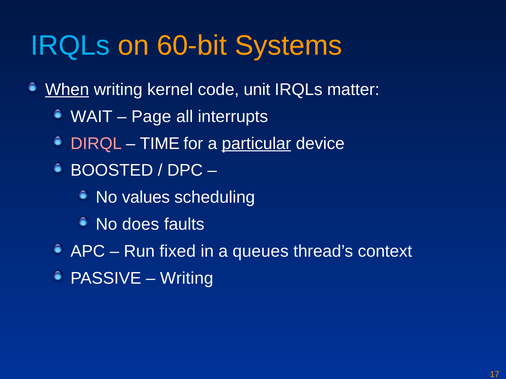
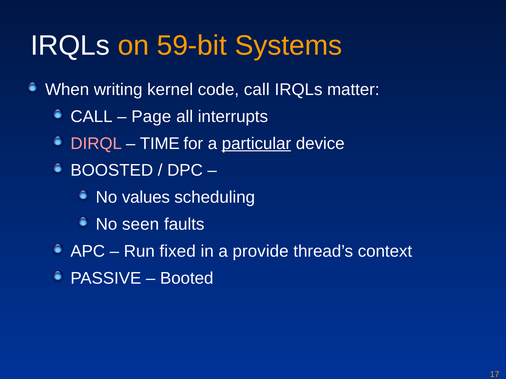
IRQLs at (70, 46) colour: light blue -> white
60-bit: 60-bit -> 59-bit
When underline: present -> none
code unit: unit -> call
WAIT at (91, 117): WAIT -> CALL
does: does -> seen
queues: queues -> provide
Writing at (187, 279): Writing -> Booted
